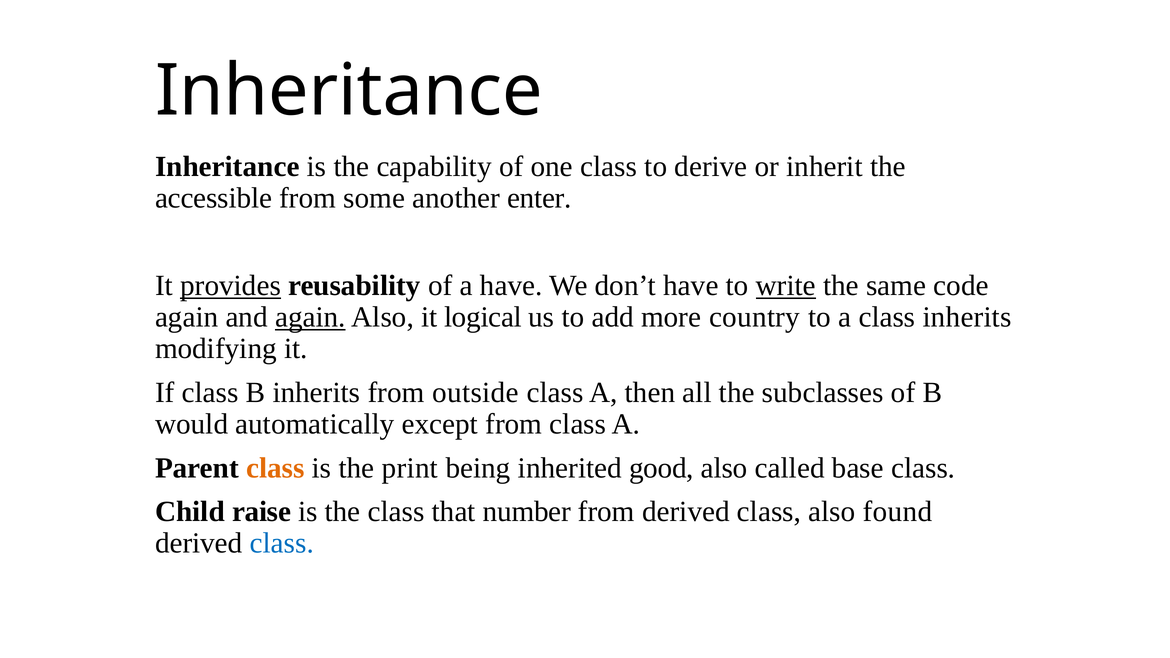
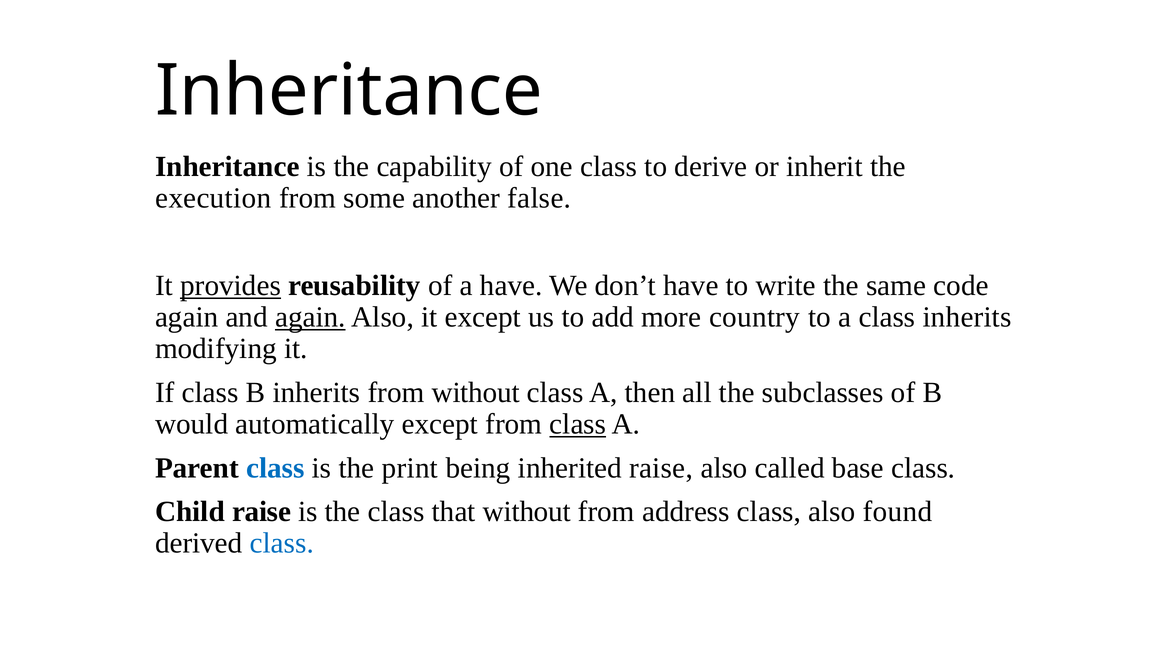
accessible: accessible -> execution
enter: enter -> false
write underline: present -> none
it logical: logical -> except
from outside: outside -> without
class at (578, 424) underline: none -> present
class at (275, 468) colour: orange -> blue
inherited good: good -> raise
that number: number -> without
from derived: derived -> address
